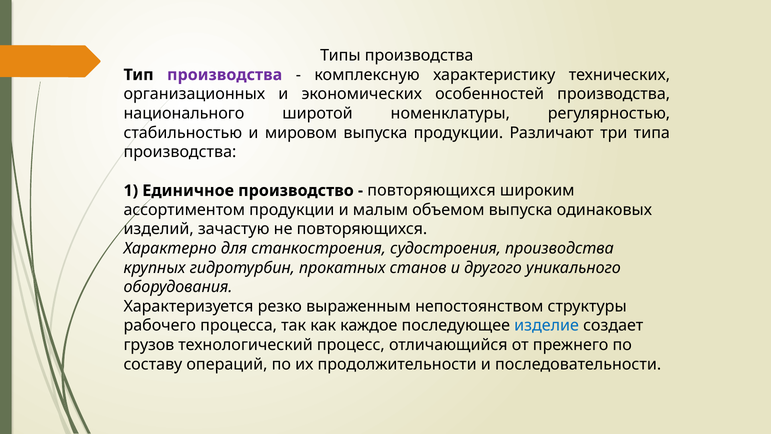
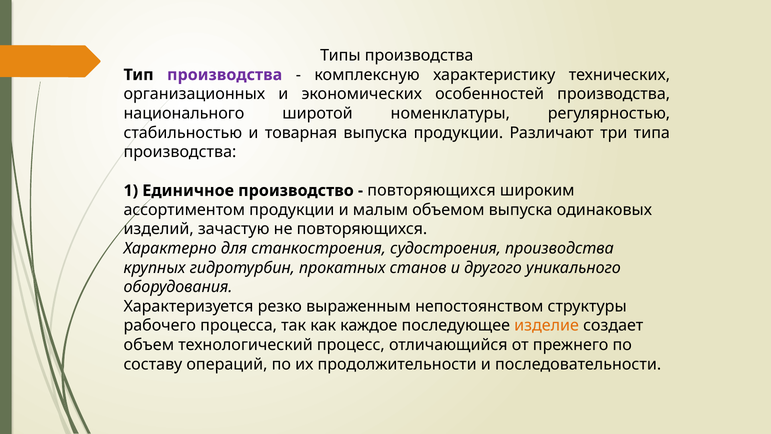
мировом: мировом -> товарная
изделие colour: blue -> orange
грузов: грузов -> объем
